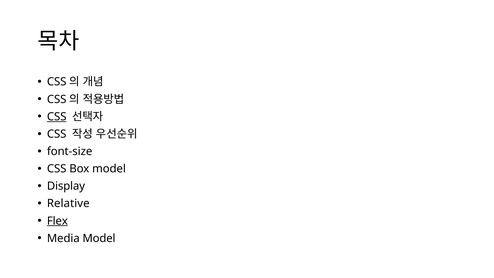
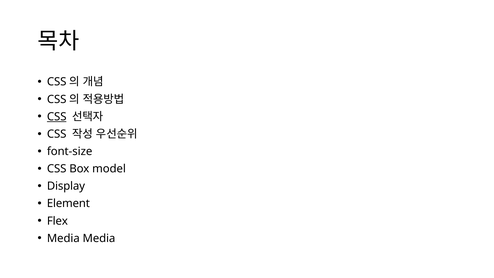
Relative: Relative -> Element
Flex underline: present -> none
Media Model: Model -> Media
